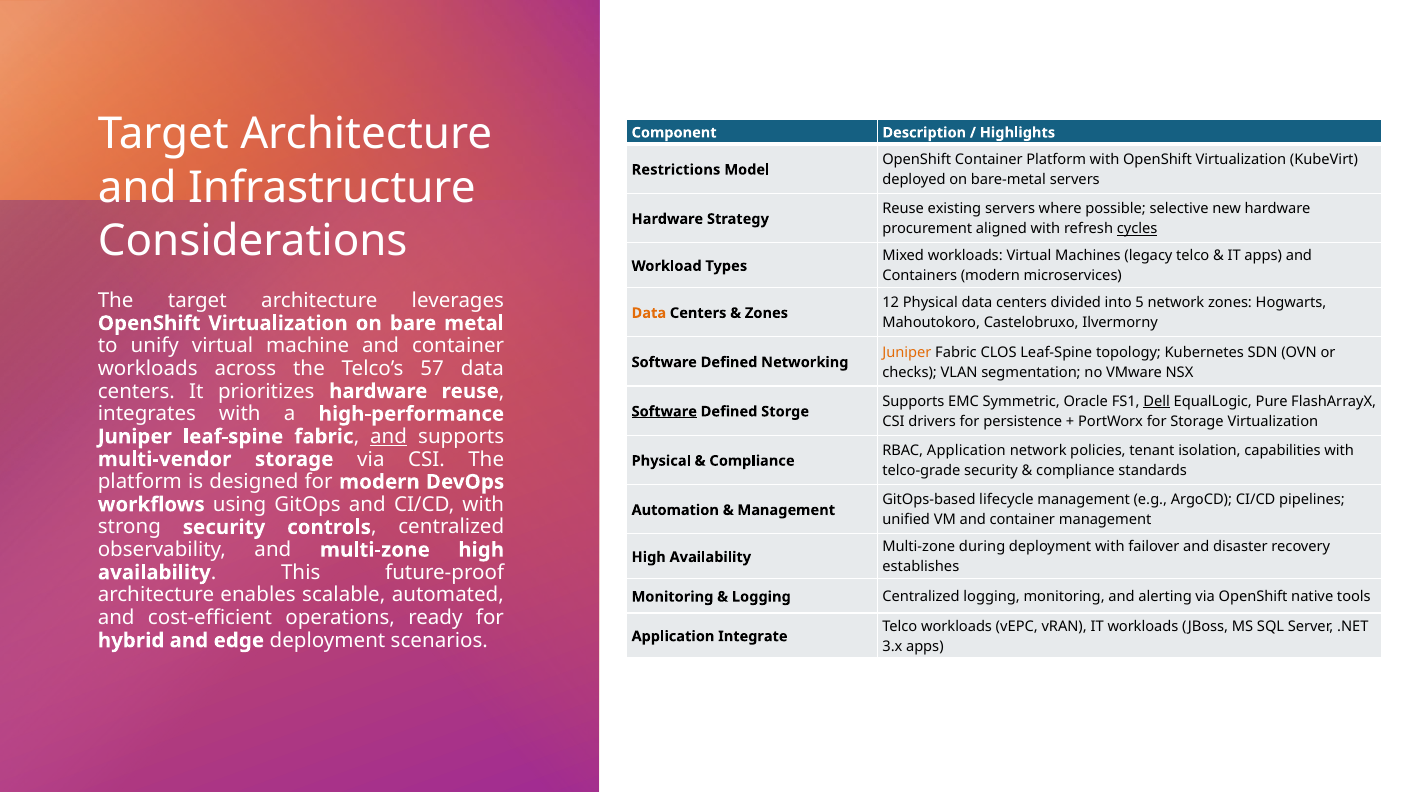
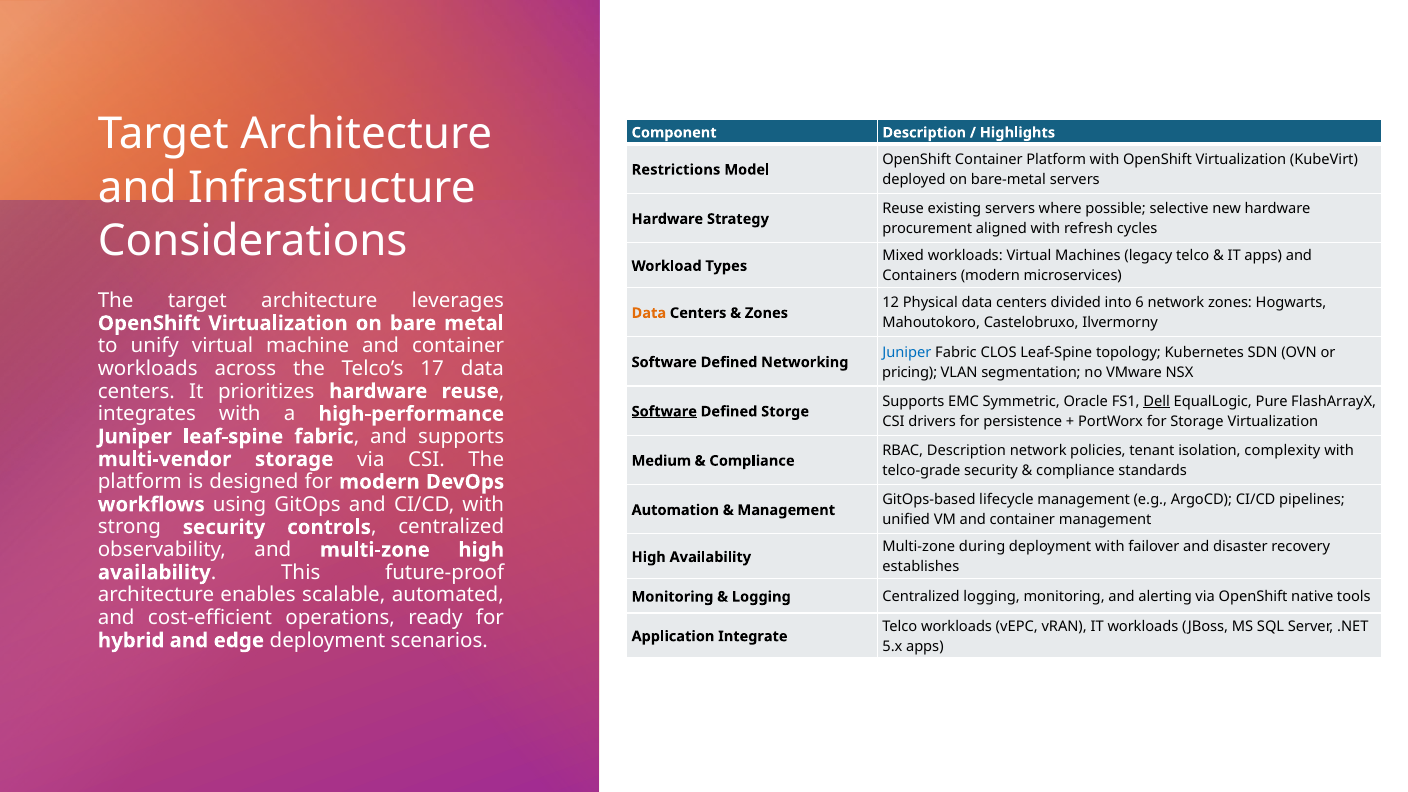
cycles underline: present -> none
5: 5 -> 6
Juniper at (907, 352) colour: orange -> blue
57: 57 -> 17
checks: checks -> pricing
and at (389, 437) underline: present -> none
RBAC Application: Application -> Description
capabilities: capabilities -> complexity
Physical at (661, 461): Physical -> Medium
3.x: 3.x -> 5.x
